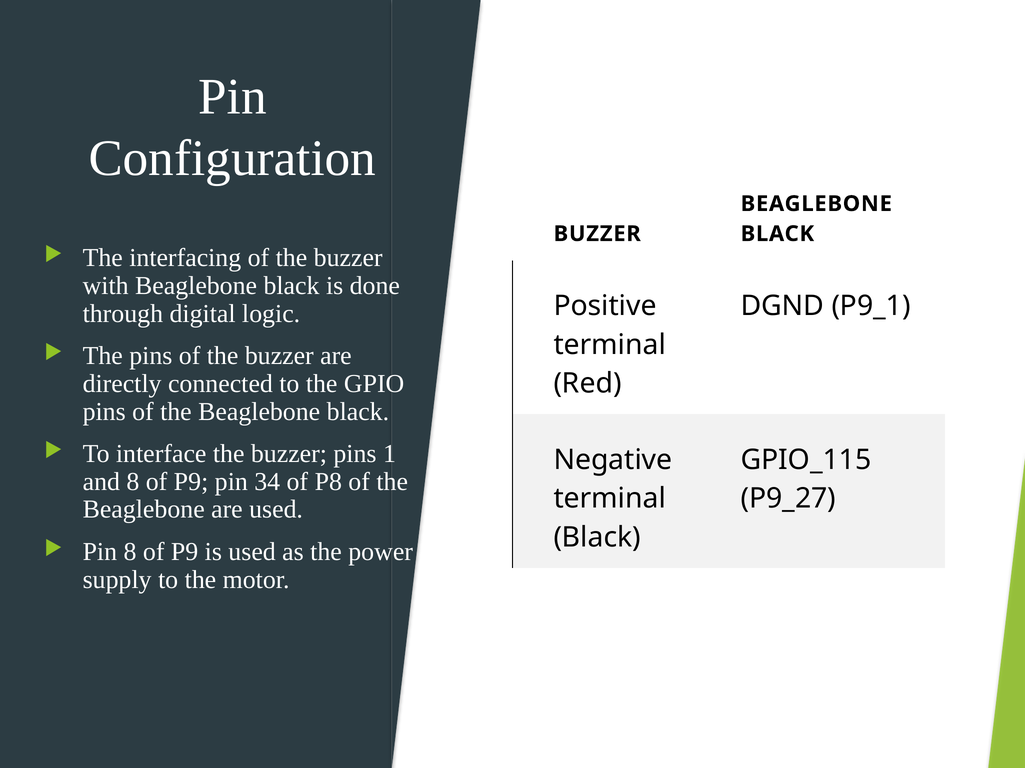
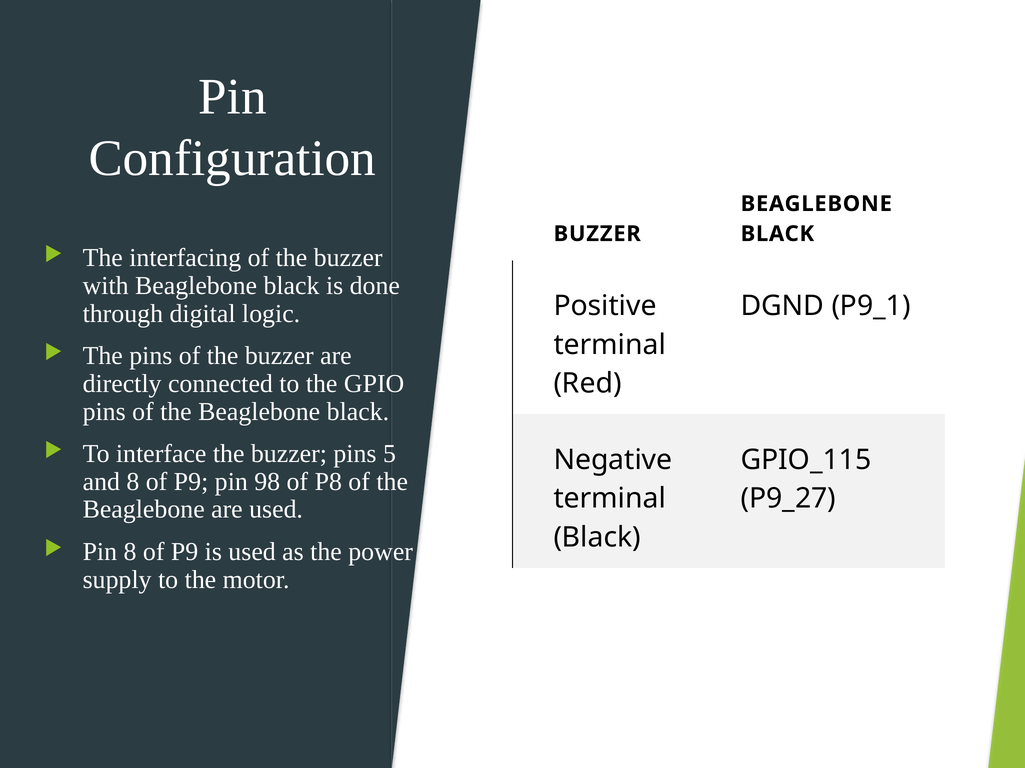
1: 1 -> 5
34: 34 -> 98
